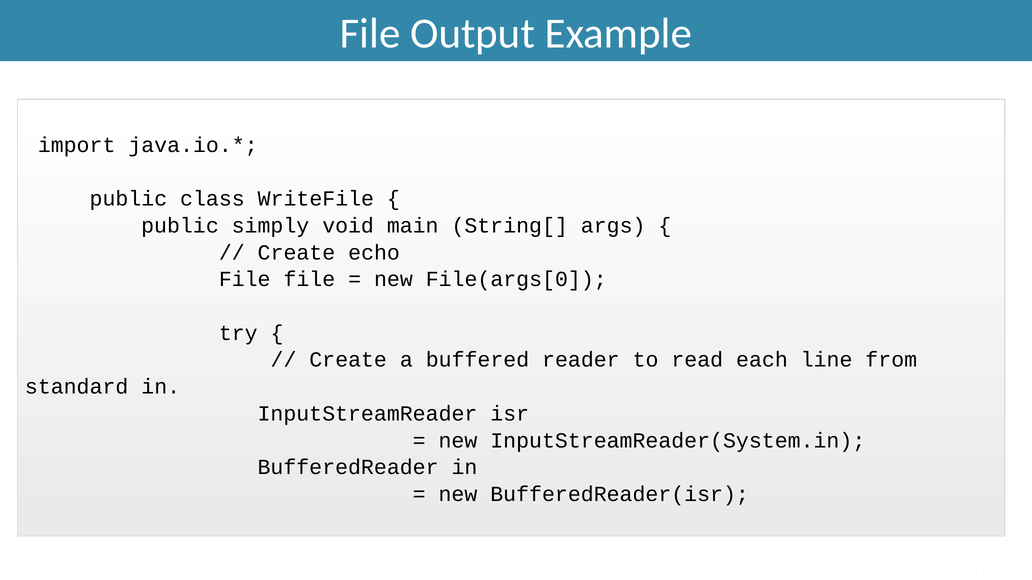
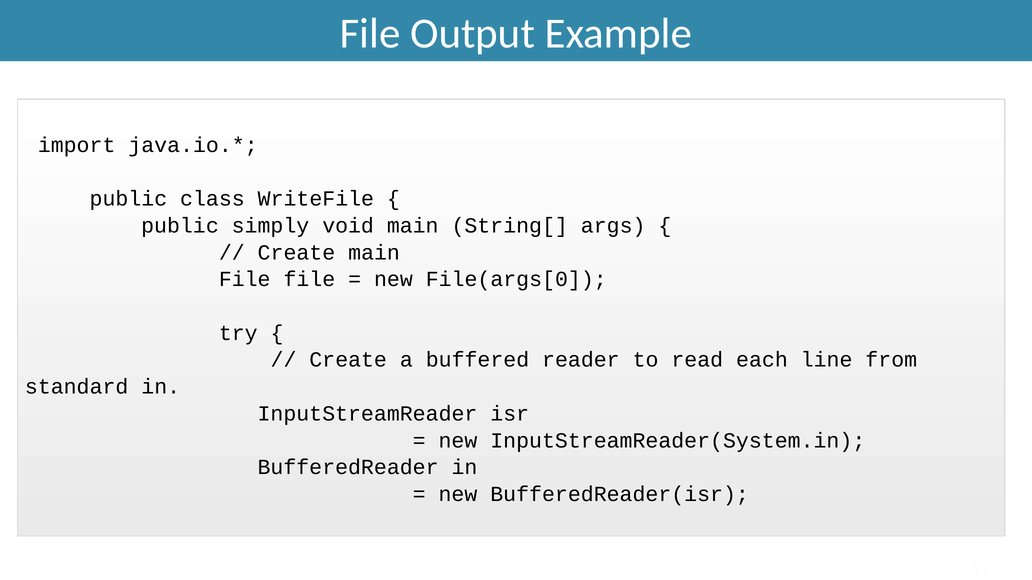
Create echo: echo -> main
